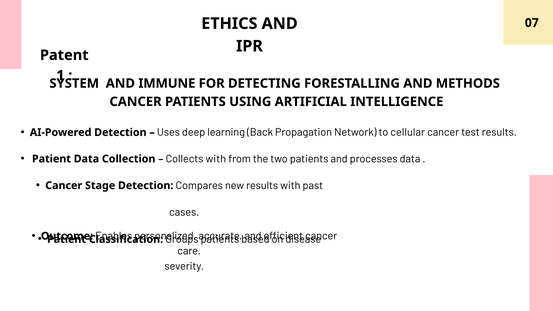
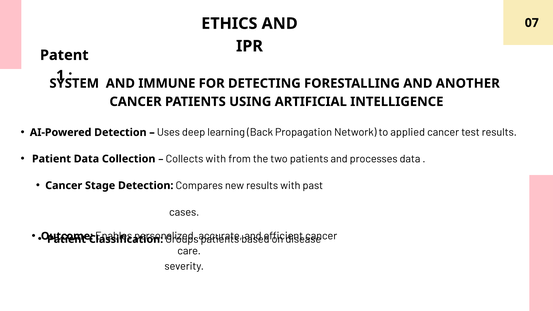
METHODS: METHODS -> ANOTHER
cellular: cellular -> applied
